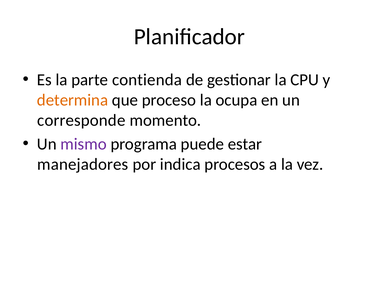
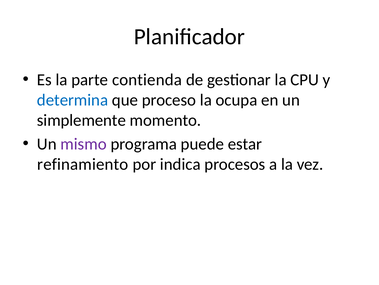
determina colour: orange -> blue
corresponde: corresponde -> simplemente
manejadores: manejadores -> refinamiento
